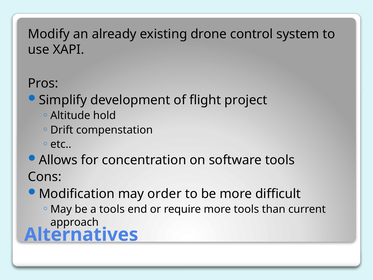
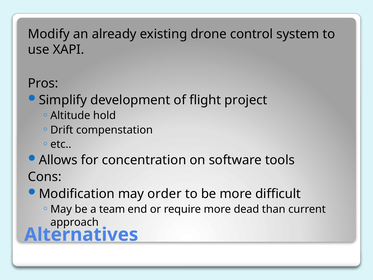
a tools: tools -> team
more tools: tools -> dead
